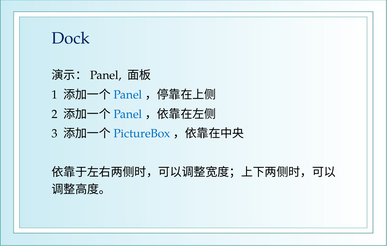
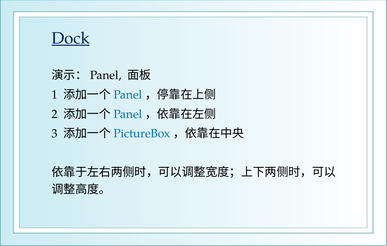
Dock underline: none -> present
